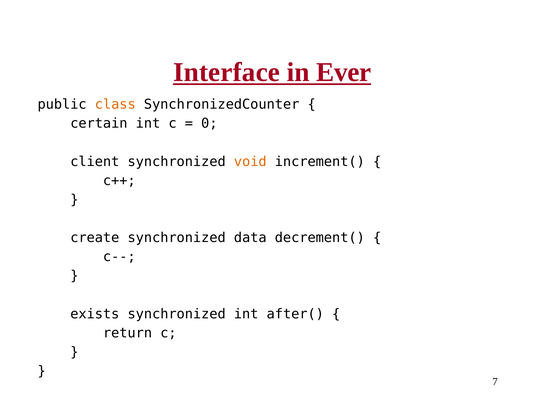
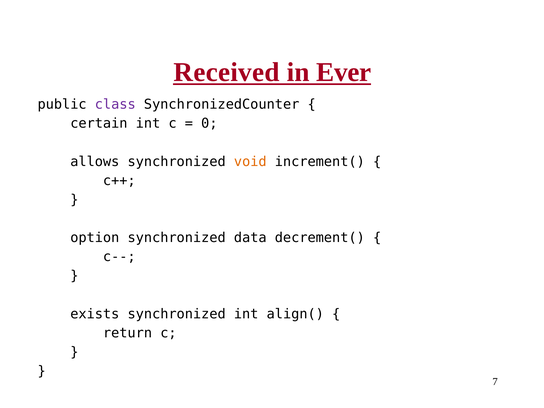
Interface: Interface -> Received
class colour: orange -> purple
client: client -> allows
create: create -> option
after(: after( -> align(
